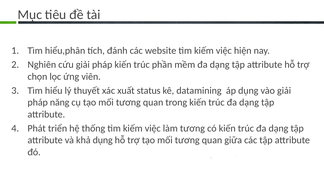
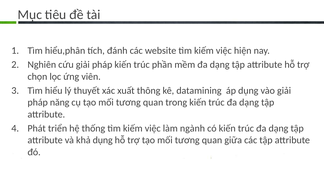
status: status -> thông
làm tương: tương -> ngành
